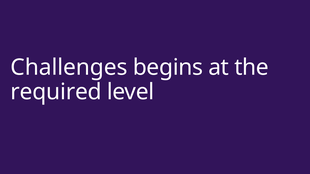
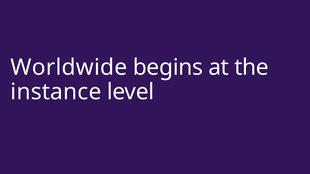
Challenges: Challenges -> Worldwide
required: required -> instance
